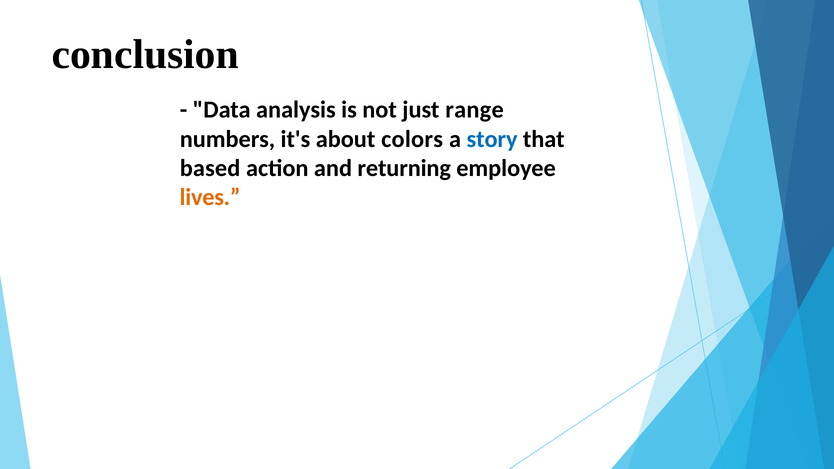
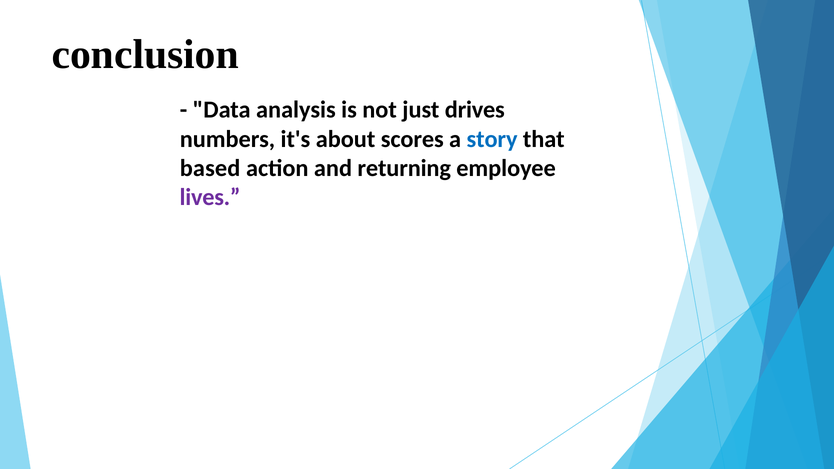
range: range -> drives
colors: colors -> scores
lives colour: orange -> purple
